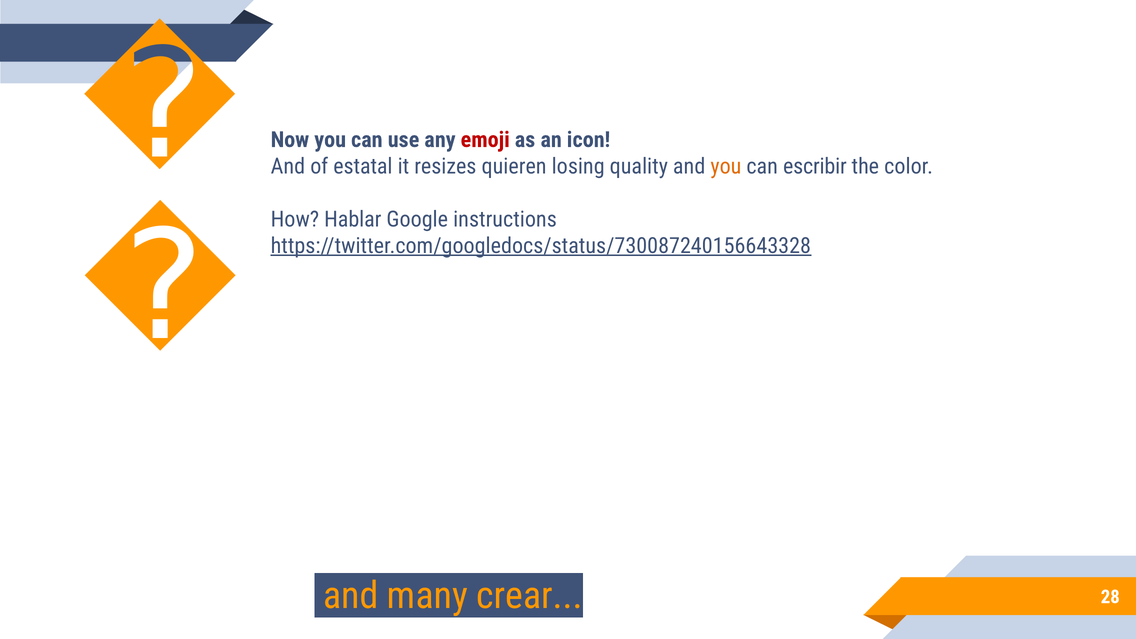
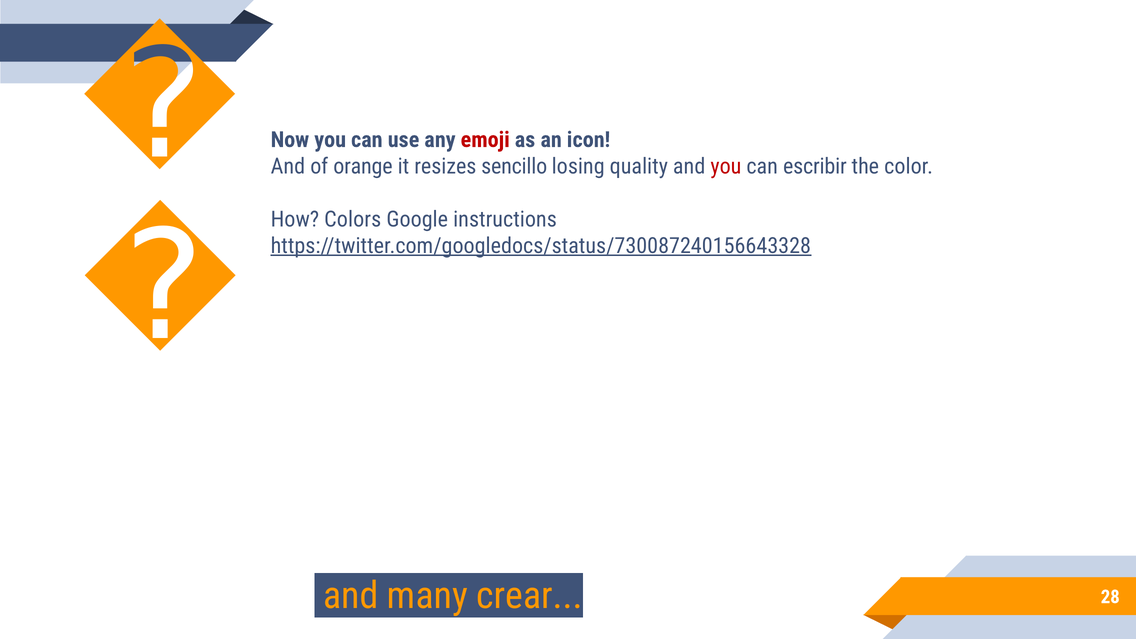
estatal: estatal -> orange
quieren: quieren -> sencillo
you at (726, 166) colour: orange -> red
Hablar: Hablar -> Colors
